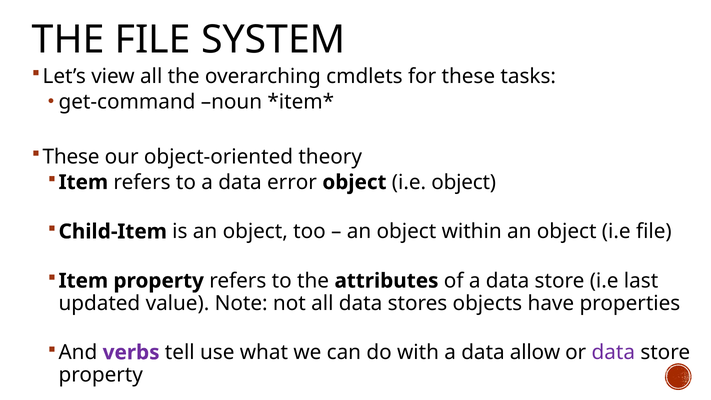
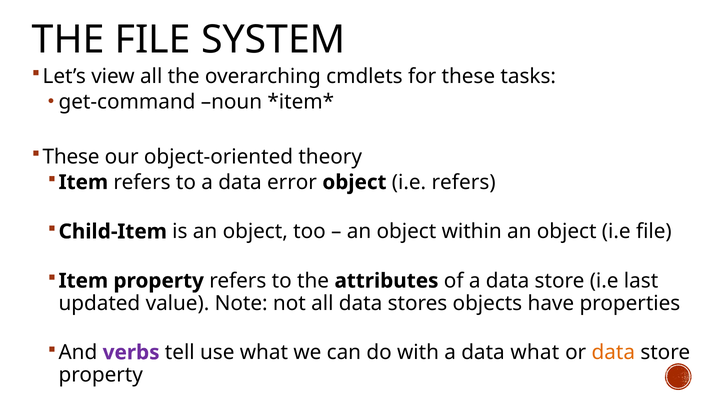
i.e object: object -> refers
data allow: allow -> what
data at (613, 352) colour: purple -> orange
